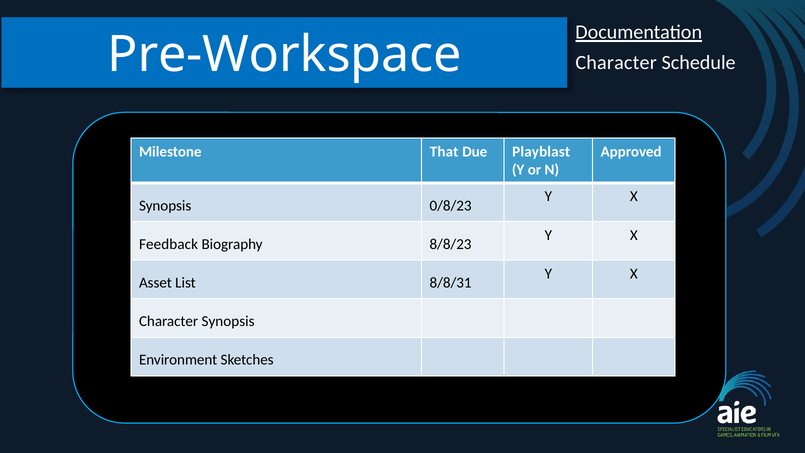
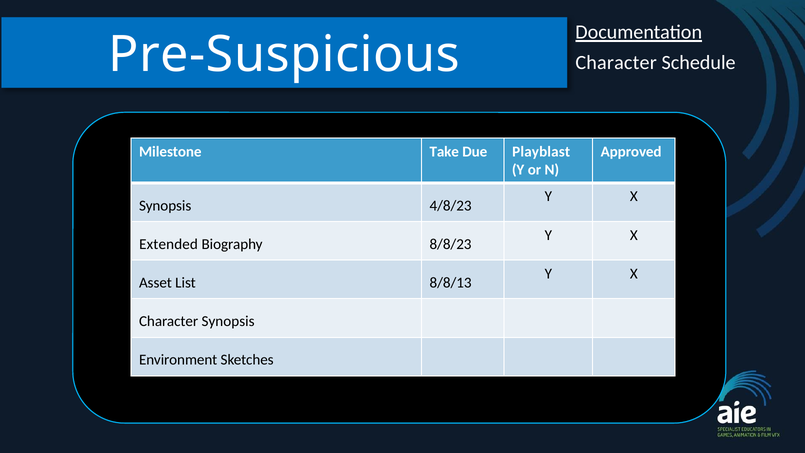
Pre-Workspace: Pre-Workspace -> Pre-Suspicious
That: That -> Take
0/8/23: 0/8/23 -> 4/8/23
Feedback: Feedback -> Extended
8/8/31: 8/8/31 -> 8/8/13
